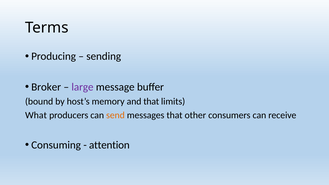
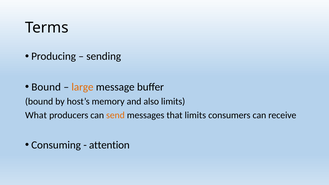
Broker at (46, 87): Broker -> Bound
large colour: purple -> orange
and that: that -> also
that other: other -> limits
